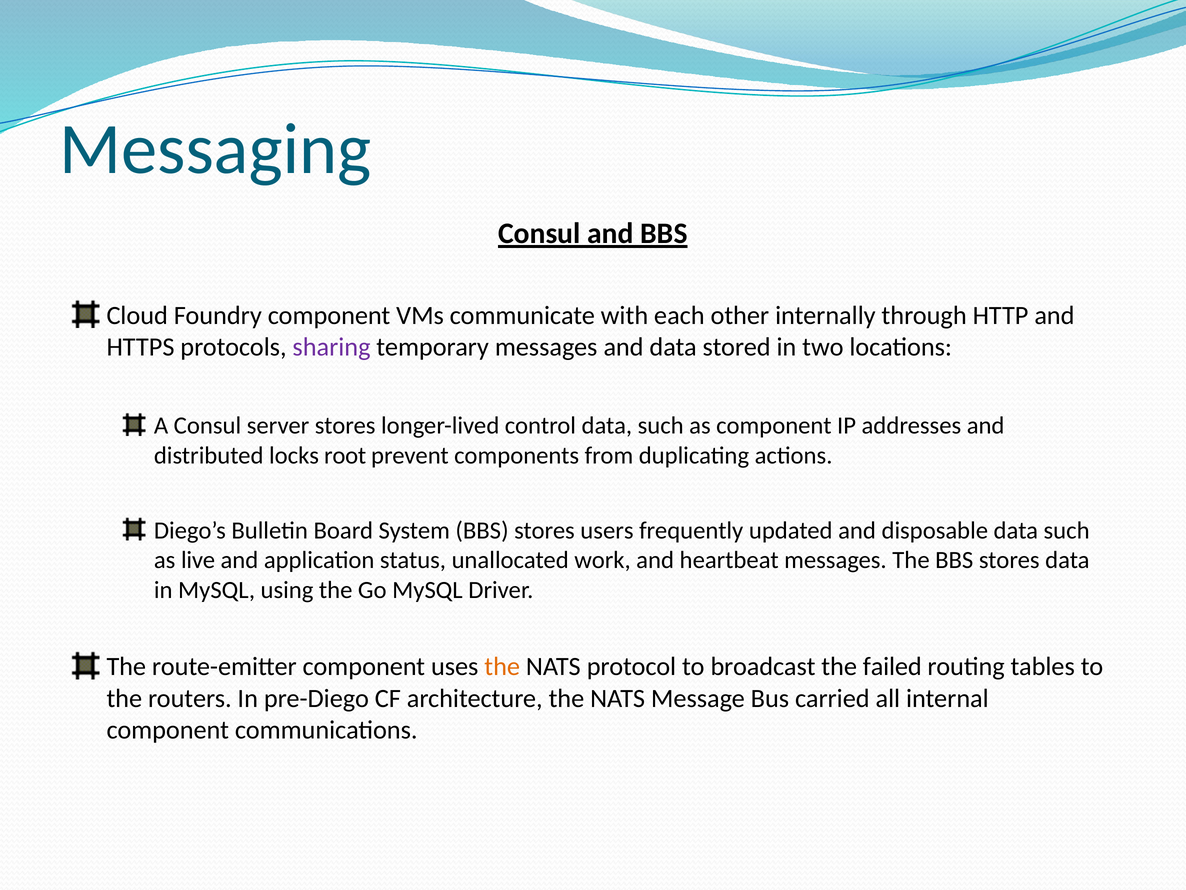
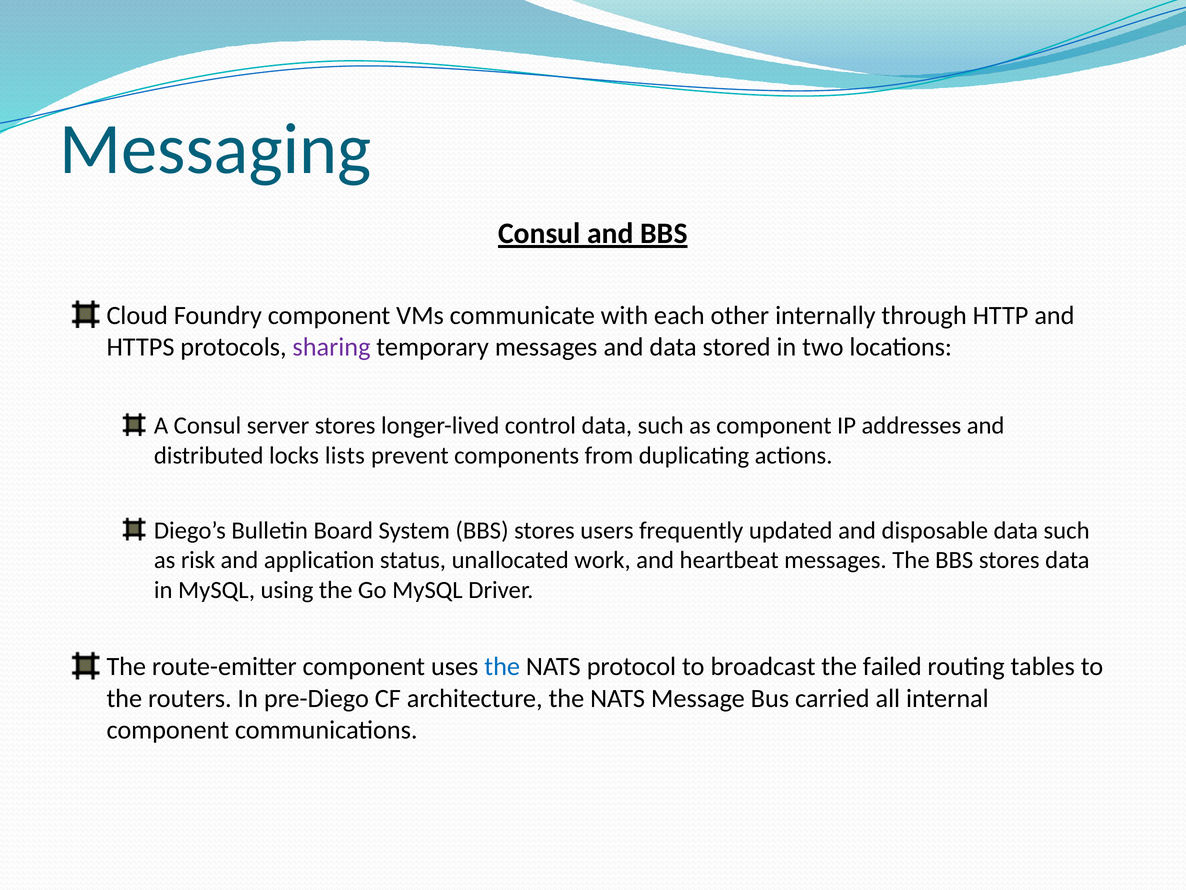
root: root -> lists
live: live -> risk
the at (502, 666) colour: orange -> blue
